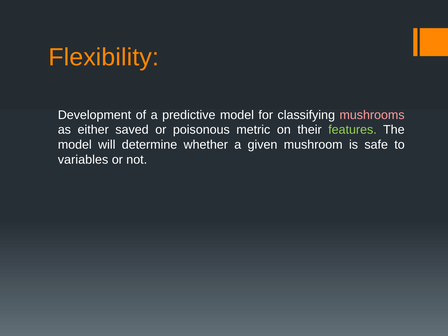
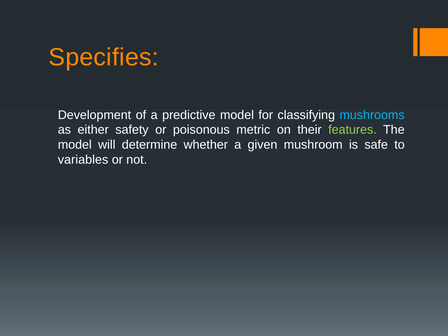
Flexibility: Flexibility -> Specifies
mushrooms colour: pink -> light blue
saved: saved -> safety
